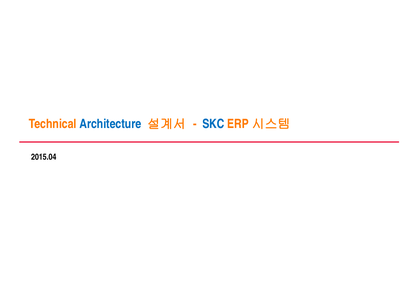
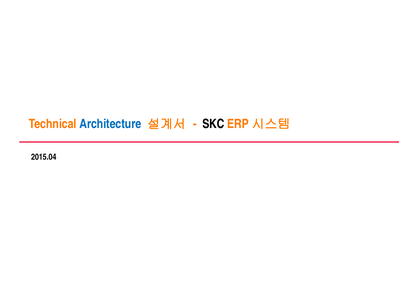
SKC colour: blue -> black
